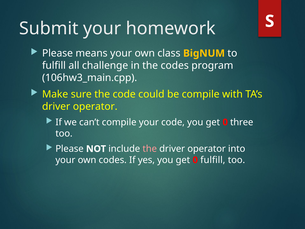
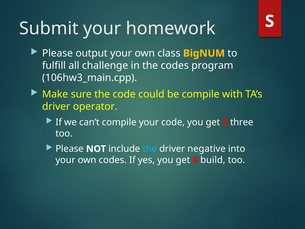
means: means -> output
the at (150, 149) colour: pink -> light blue
operator at (207, 149): operator -> negative
0 fulfill: fulfill -> build
